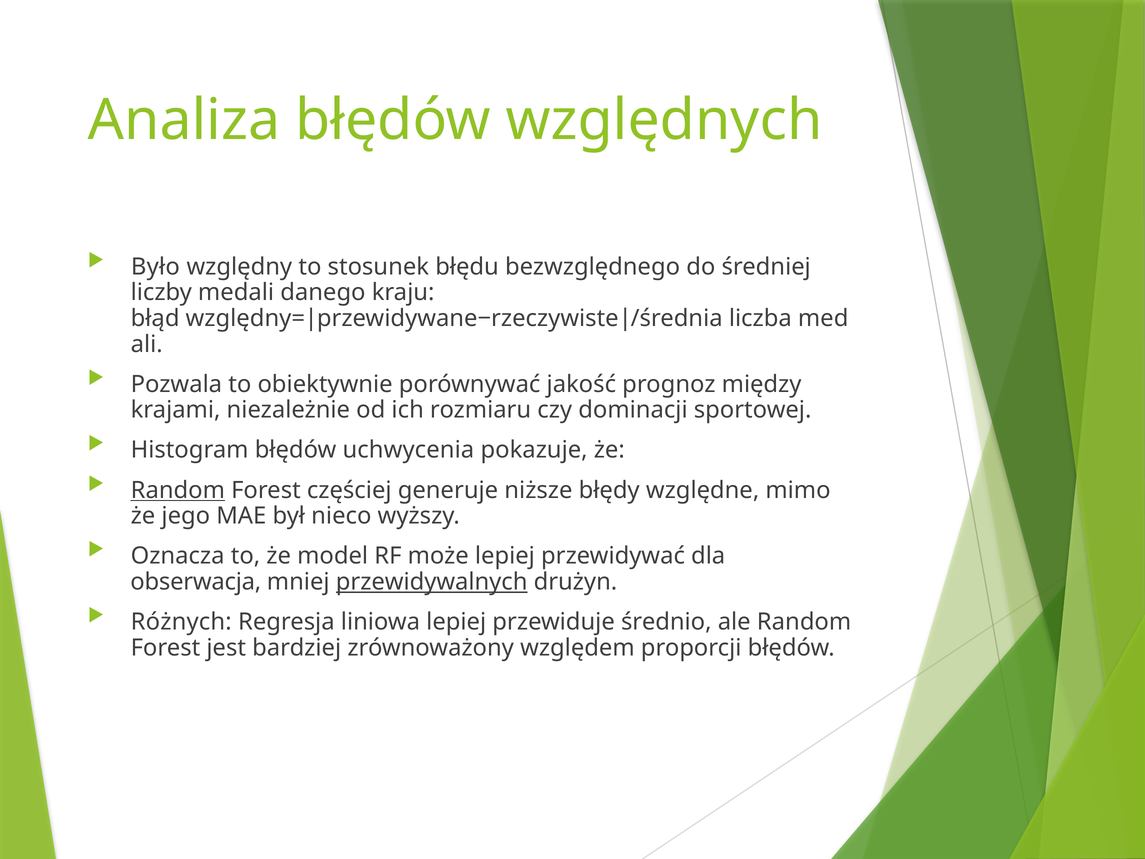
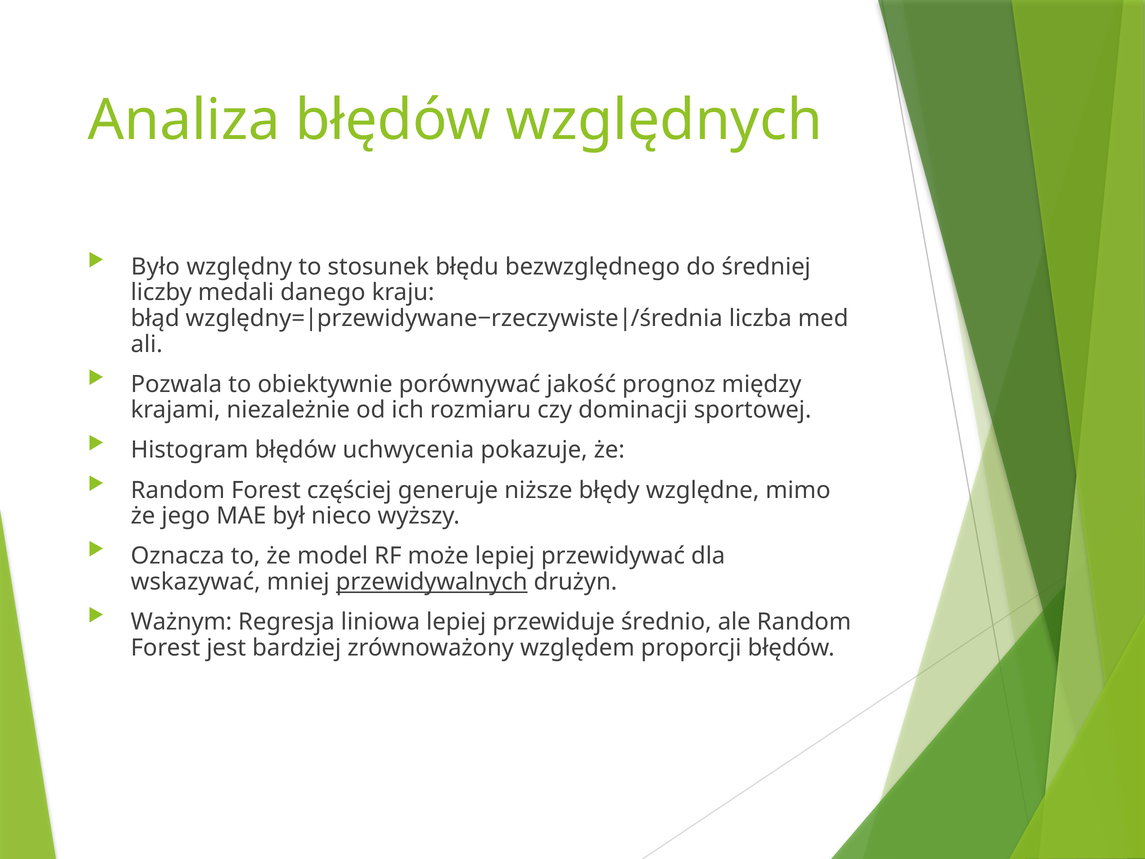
Random at (178, 490) underline: present -> none
obserwacja: obserwacja -> wskazywać
Różnych: Różnych -> Ważnym
